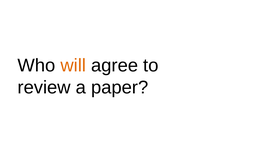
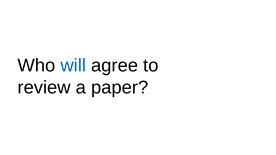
will colour: orange -> blue
